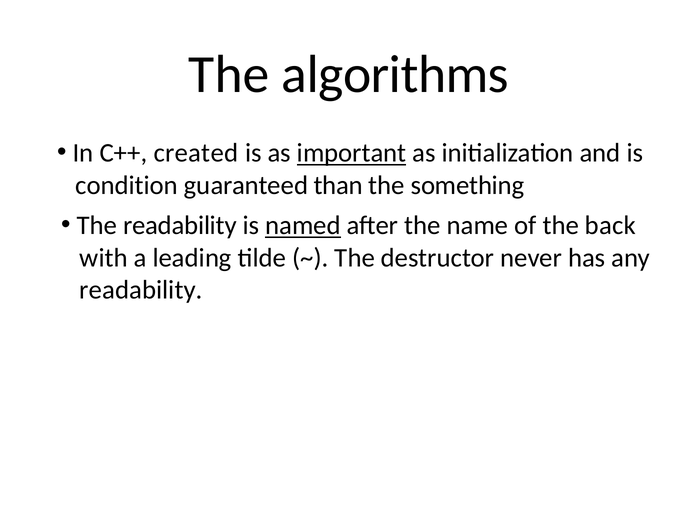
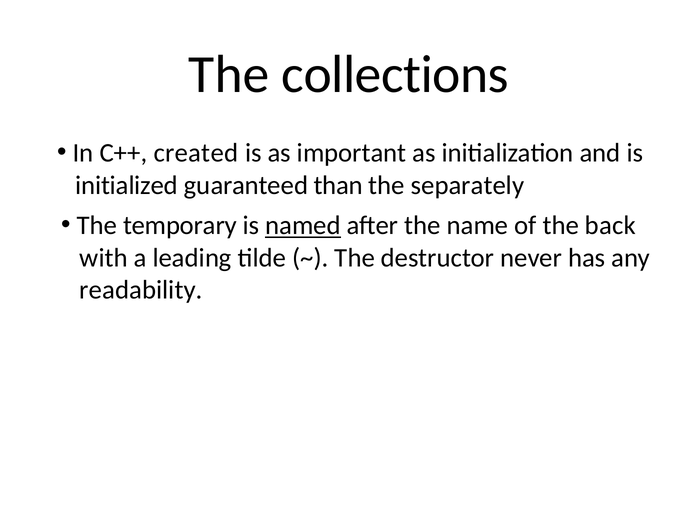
algorithms: algorithms -> collections
important underline: present -> none
condition: condition -> initialized
something: something -> separately
The readability: readability -> temporary
